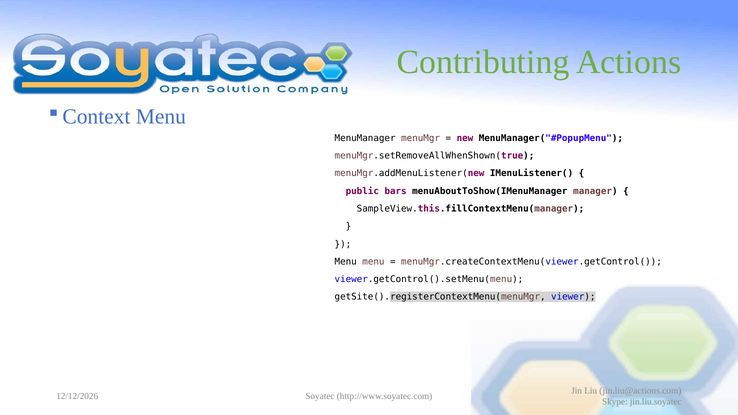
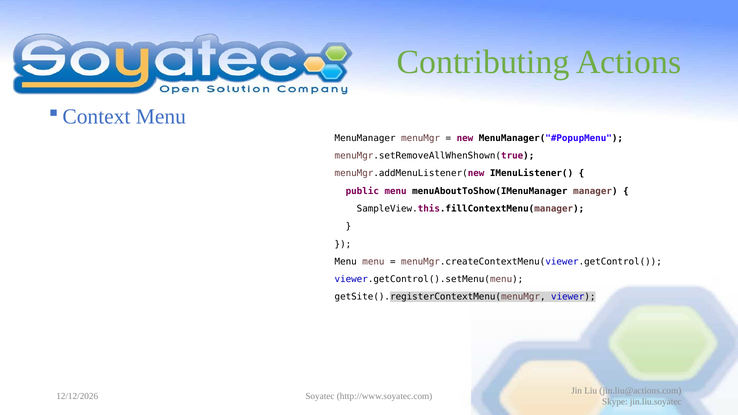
public bars: bars -> menu
